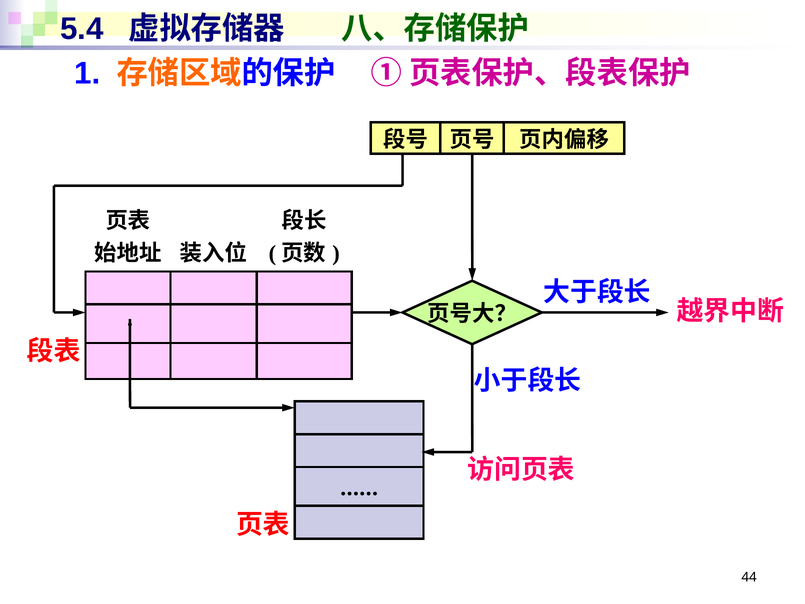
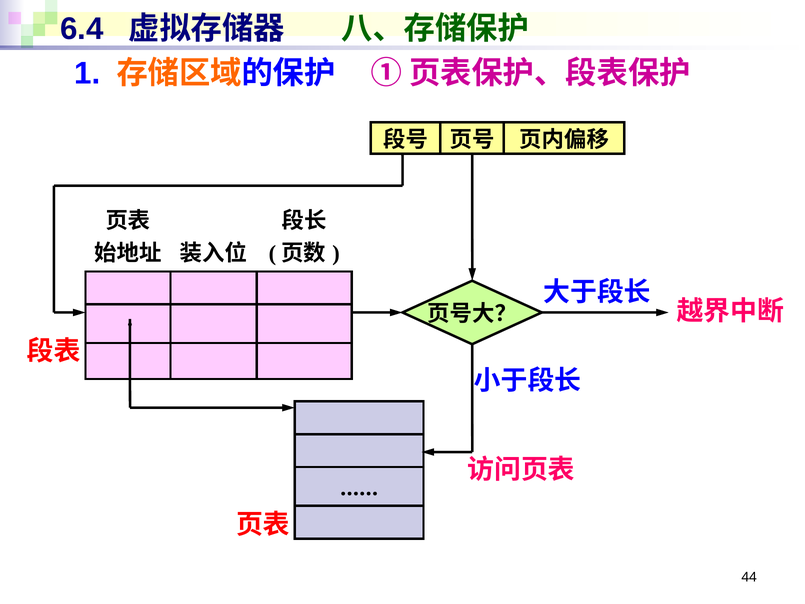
5.4: 5.4 -> 6.4
